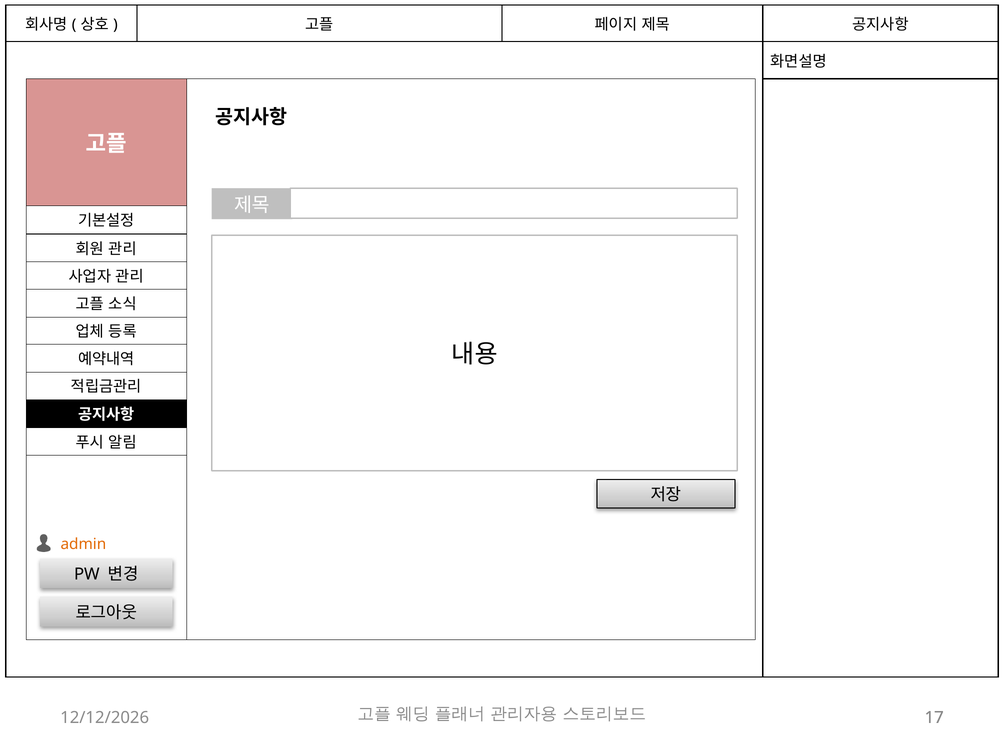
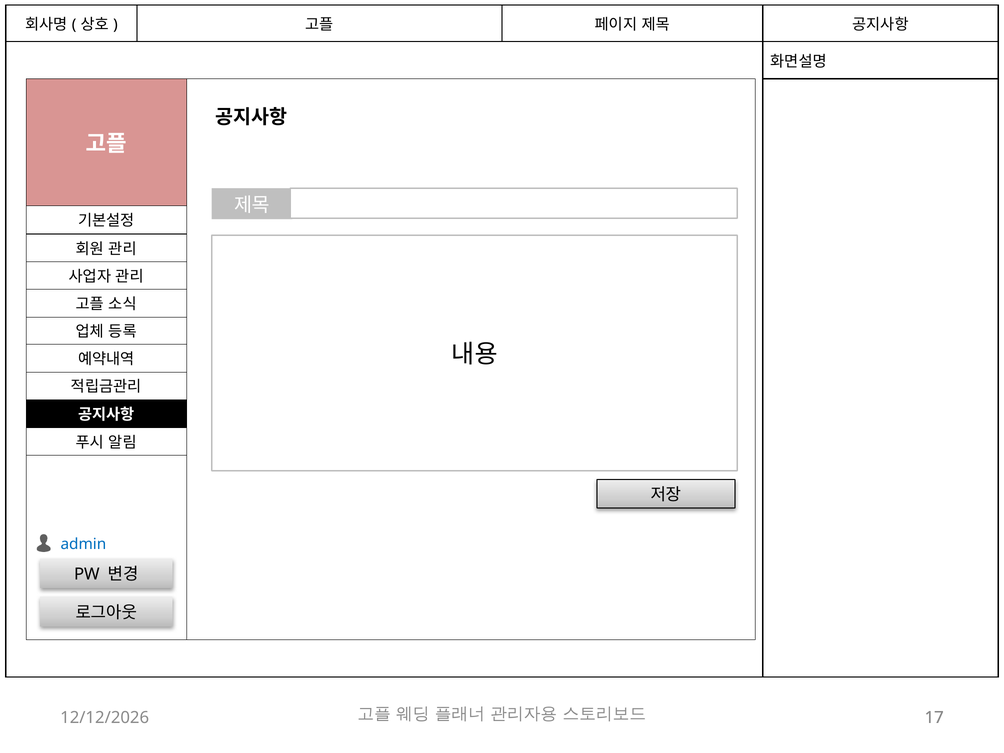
admin colour: orange -> blue
